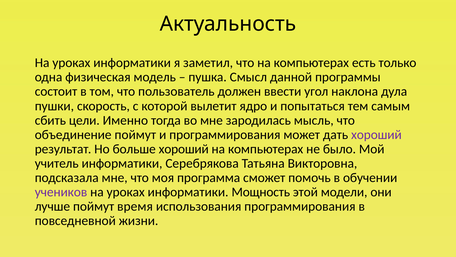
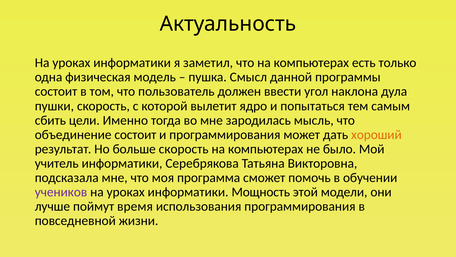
объединение поймут: поймут -> состоит
хороший at (376, 134) colour: purple -> orange
больше хороший: хороший -> скорость
